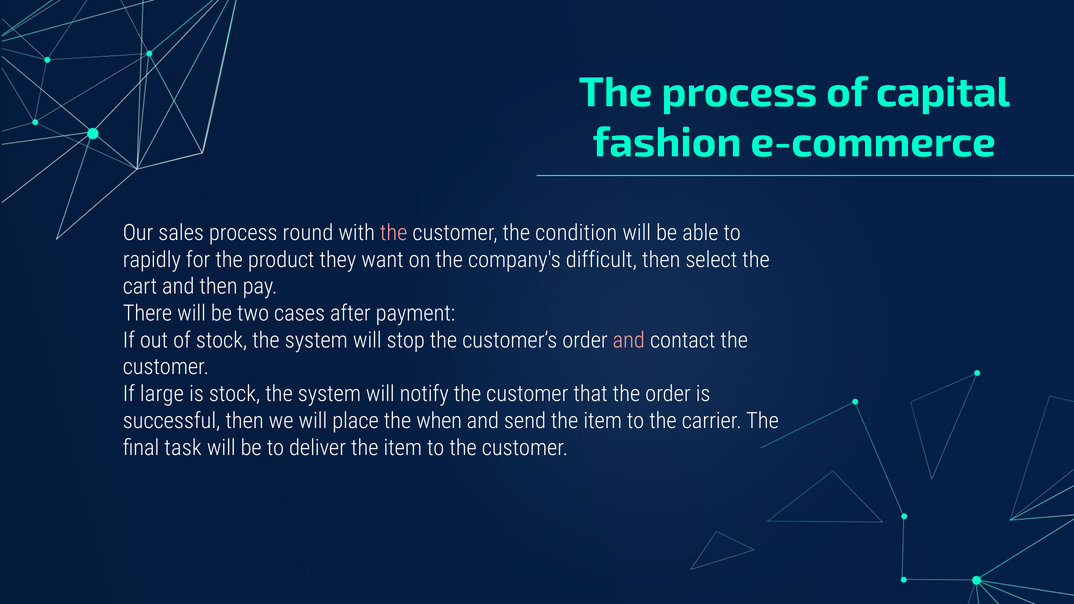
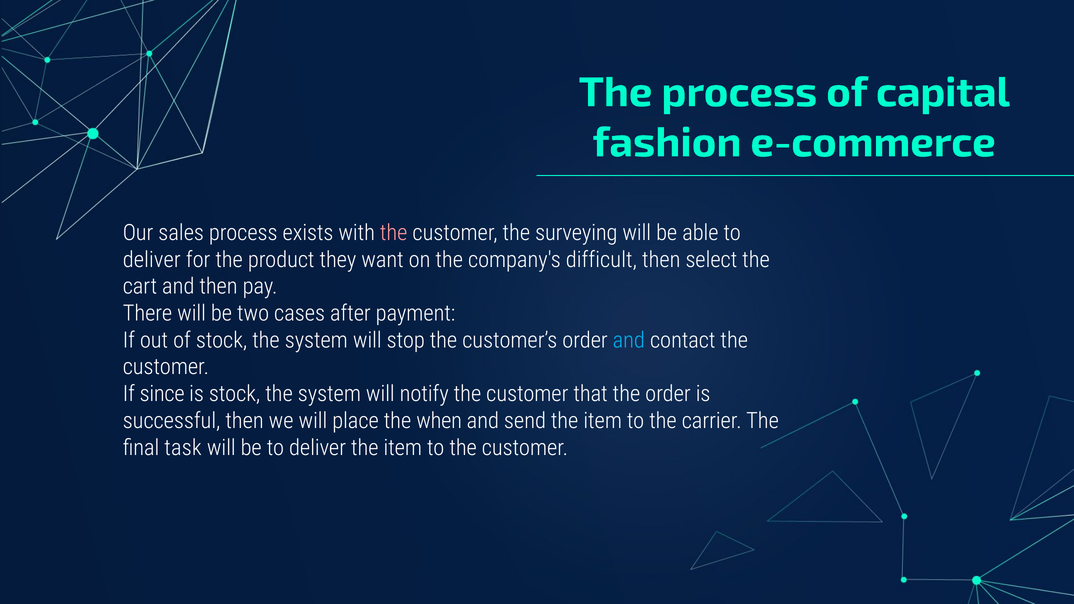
round: round -> exists
condition: condition -> surveying
rapidly at (152, 260): rapidly -> deliver
and at (629, 340) colour: pink -> light blue
large: large -> since
